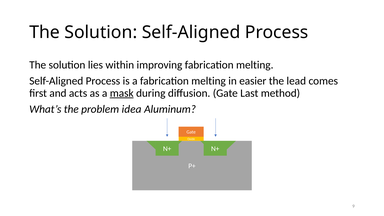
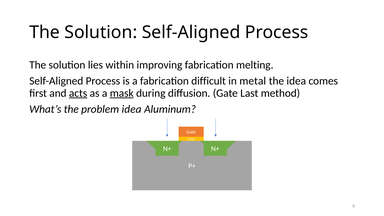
a fabrication melting: melting -> difficult
easier: easier -> metal
the lead: lead -> idea
acts underline: none -> present
